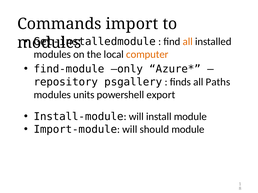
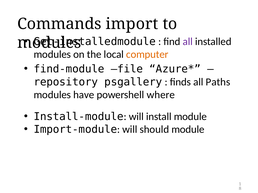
all at (188, 42) colour: orange -> purple
only: only -> file
units: units -> have
export: export -> where
